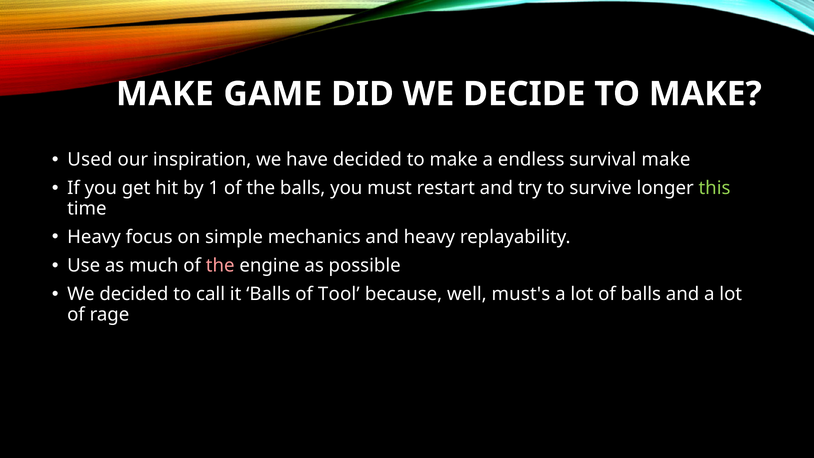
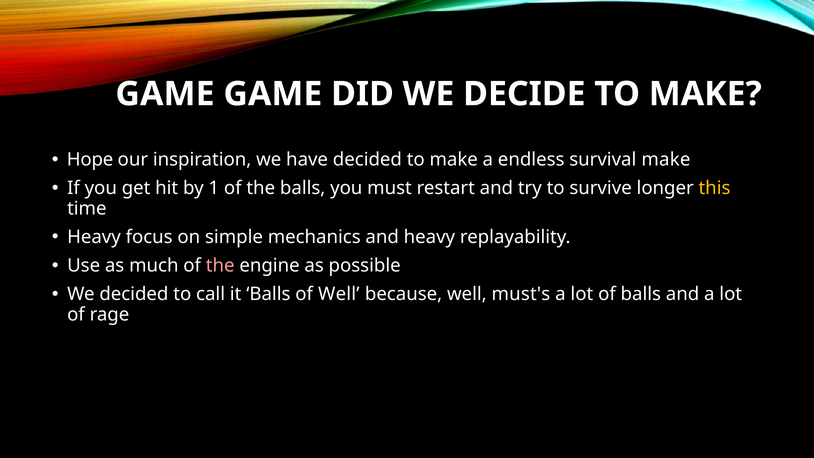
MAKE at (165, 94): MAKE -> GAME
Used: Used -> Hope
this colour: light green -> yellow
of Tool: Tool -> Well
